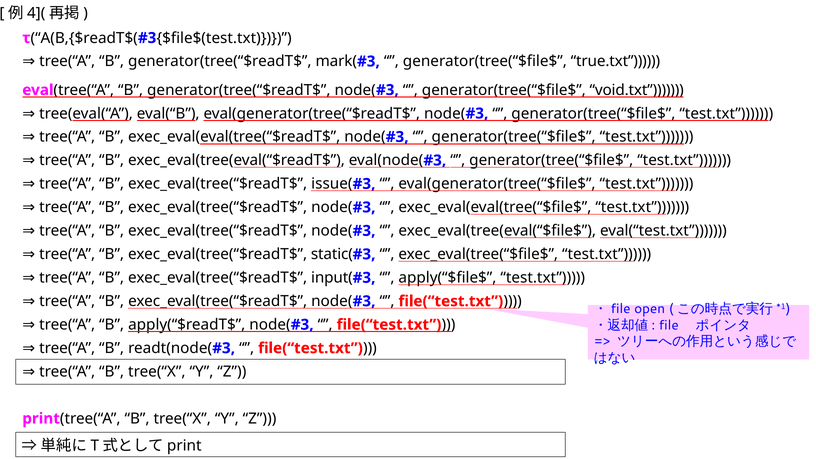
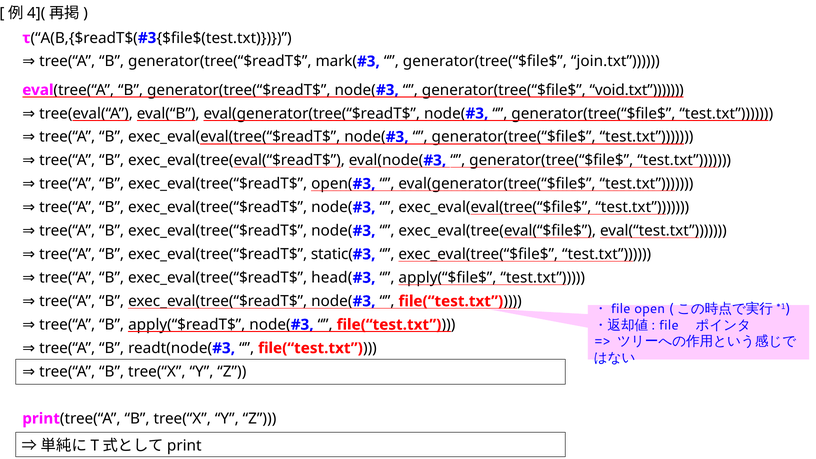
true.txt: true.txt -> join.txt
issue(: issue( -> open(
input(: input( -> head(
